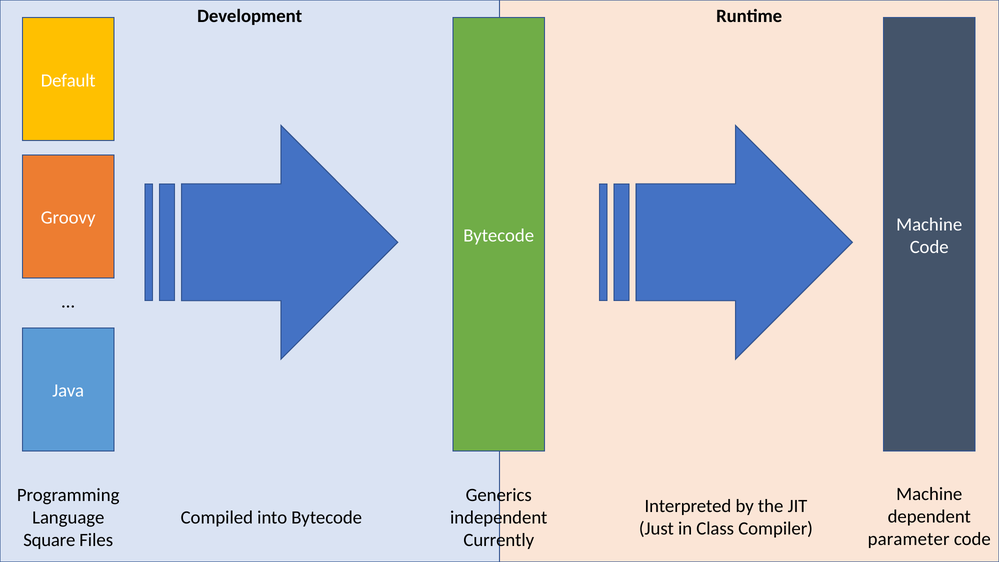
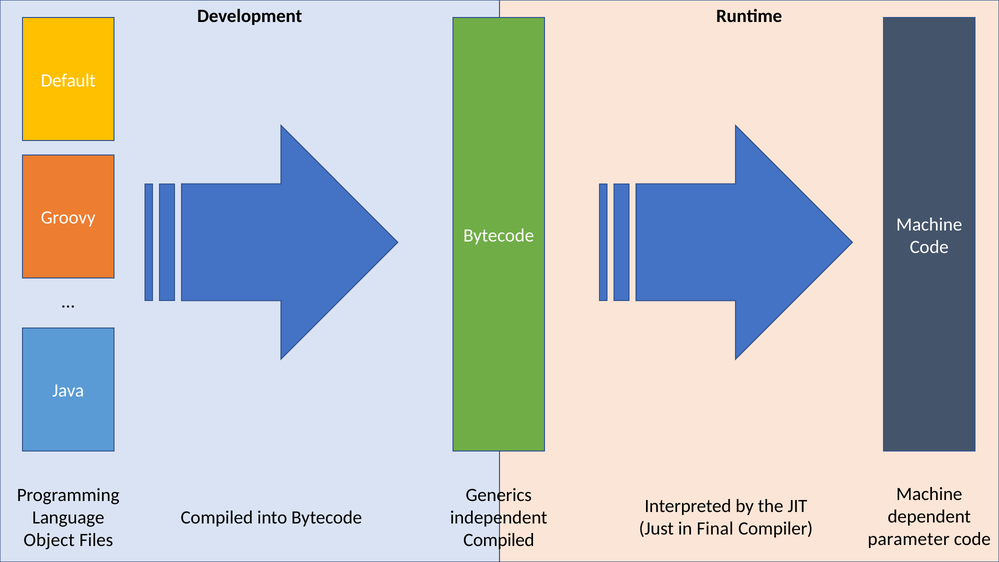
Class: Class -> Final
Square: Square -> Object
Currently at (499, 540): Currently -> Compiled
